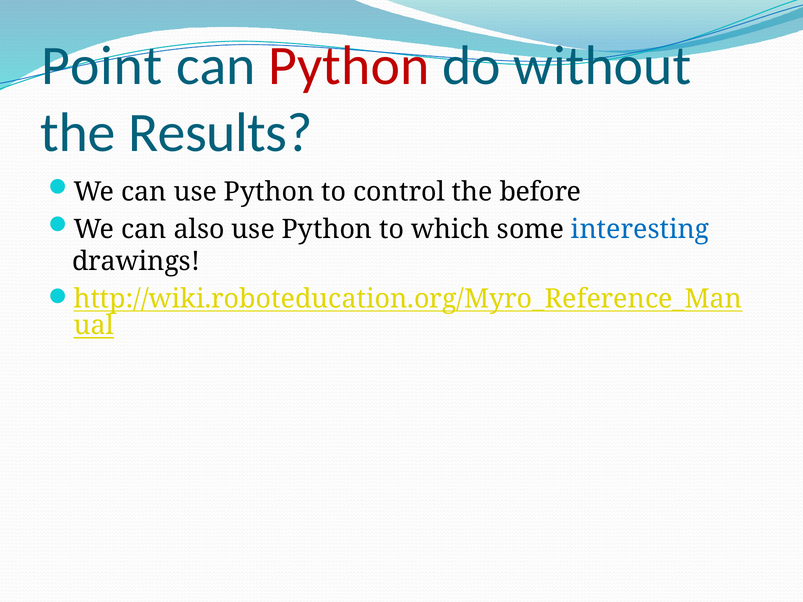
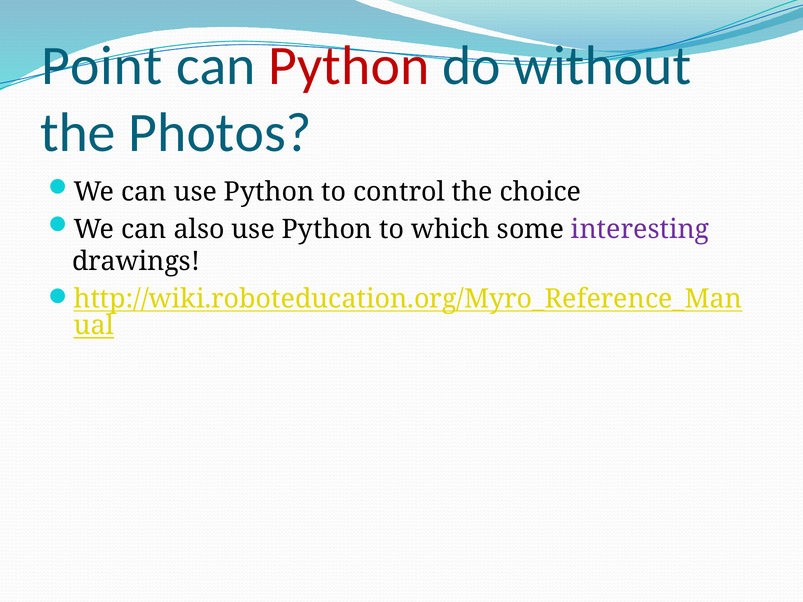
Results: Results -> Photos
before: before -> choice
interesting colour: blue -> purple
